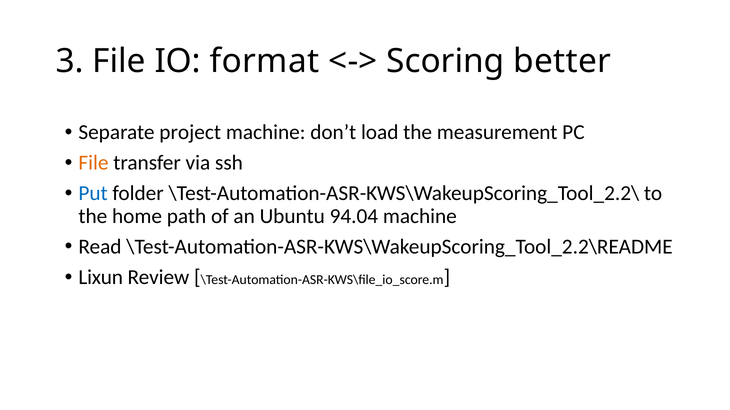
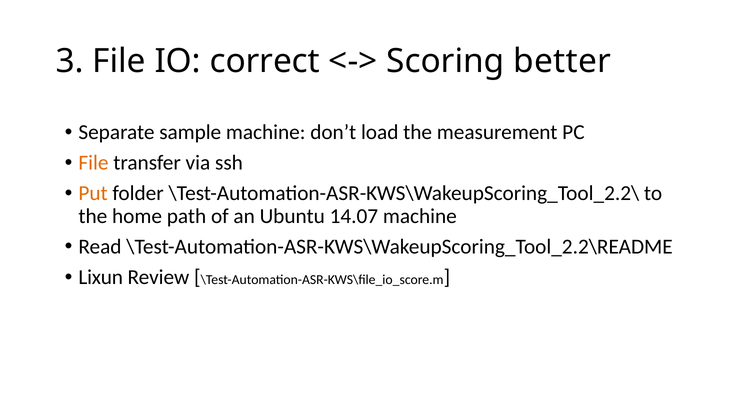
format: format -> correct
project: project -> sample
Put colour: blue -> orange
94.04: 94.04 -> 14.07
